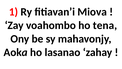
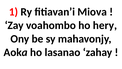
tena: tena -> hery
